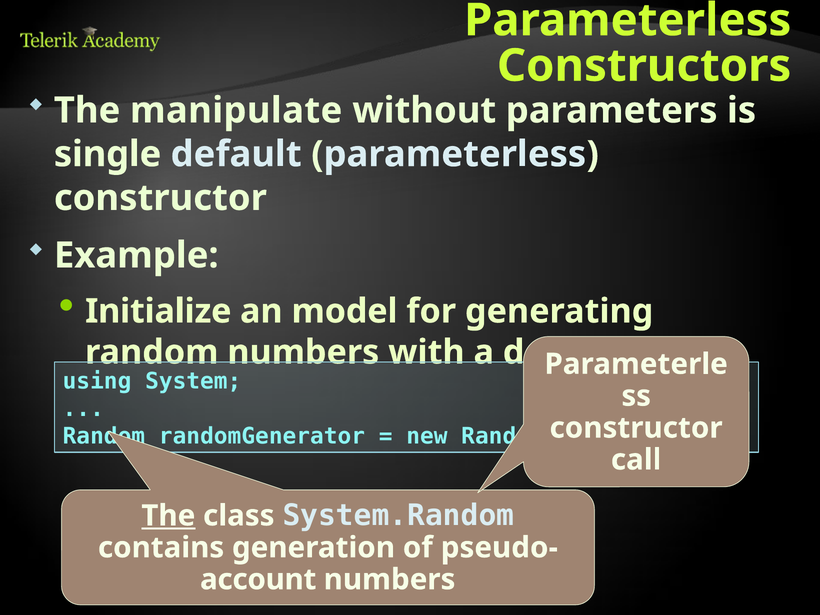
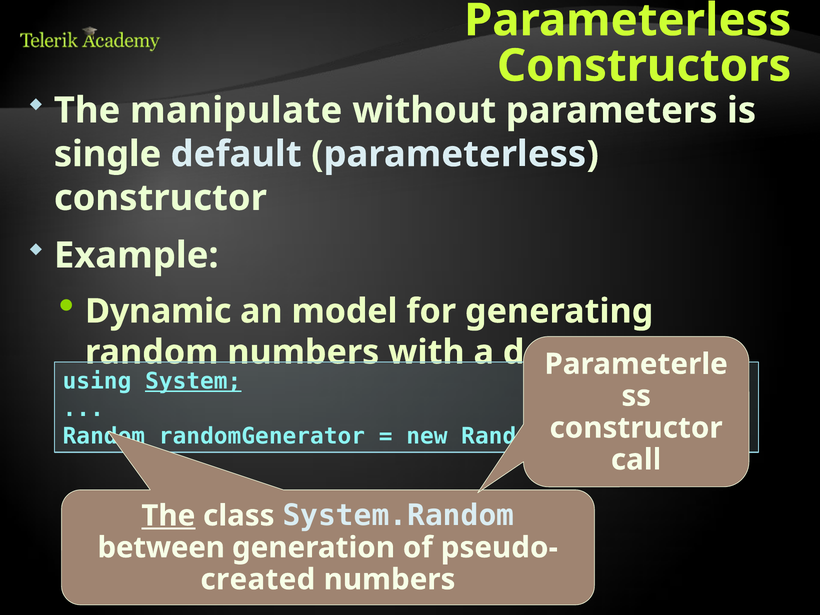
Initialize: Initialize -> Dynamic
System underline: none -> present
contains: contains -> between
account: account -> created
